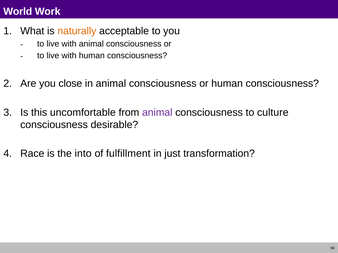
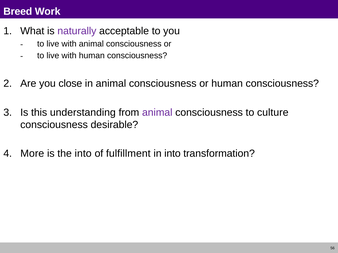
World: World -> Breed
naturally colour: orange -> purple
uncomfortable: uncomfortable -> understanding
Race: Race -> More
in just: just -> into
